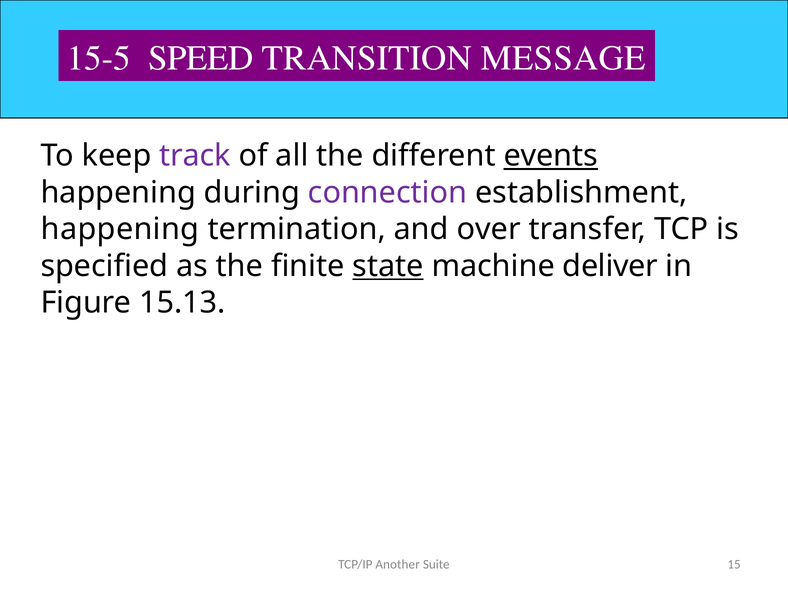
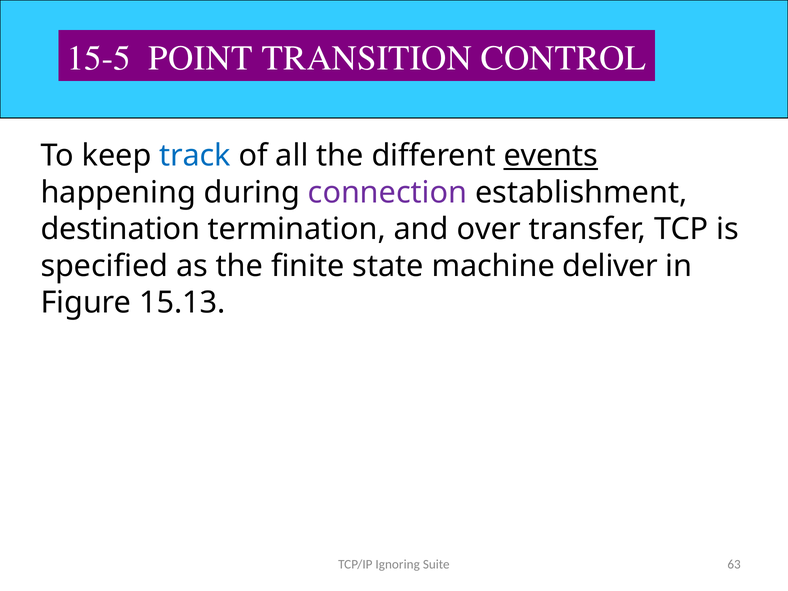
SPEED: SPEED -> POINT
MESSAGE: MESSAGE -> CONTROL
track colour: purple -> blue
happening at (120, 229): happening -> destination
state underline: present -> none
Another: Another -> Ignoring
15: 15 -> 63
